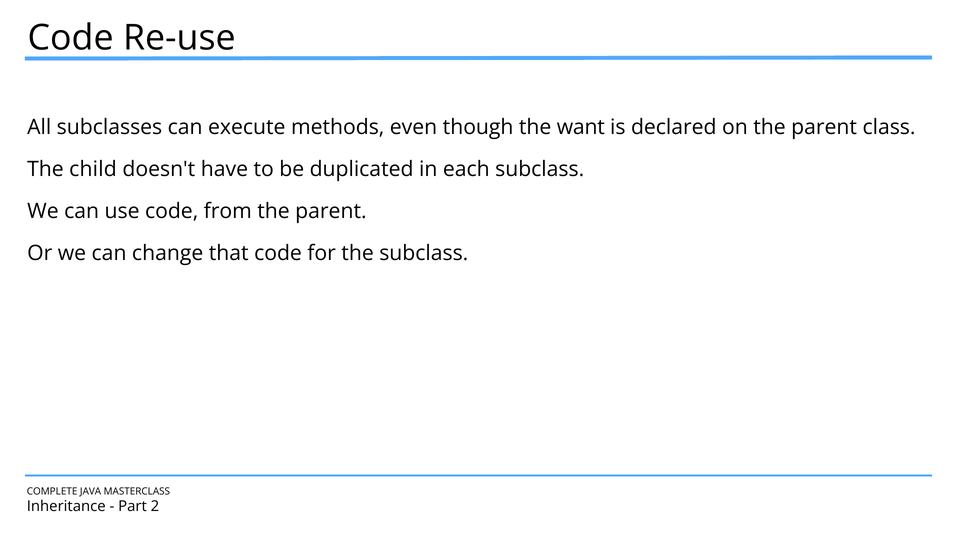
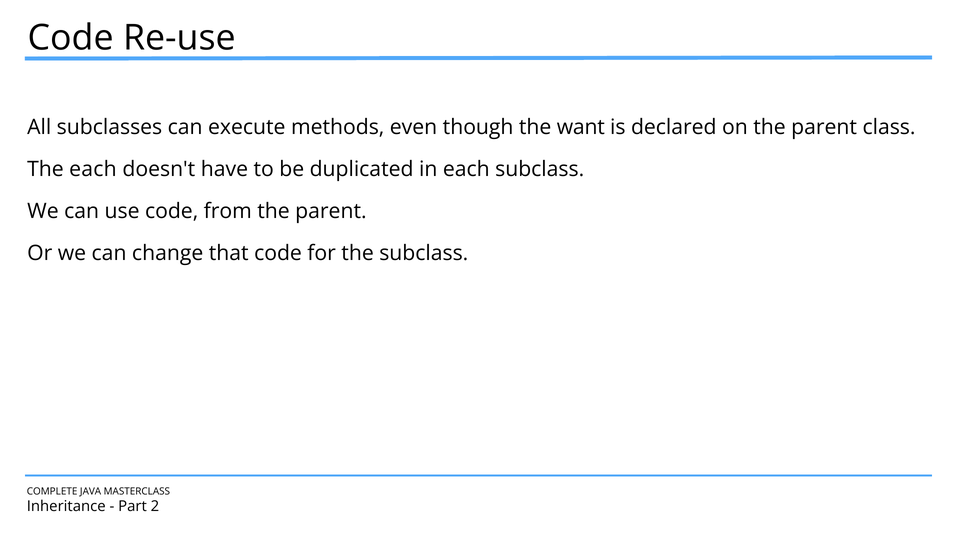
The child: child -> each
